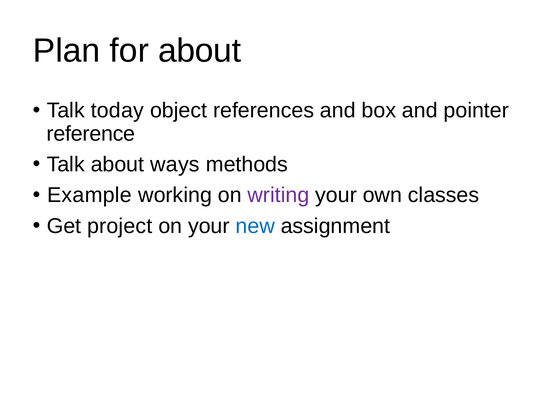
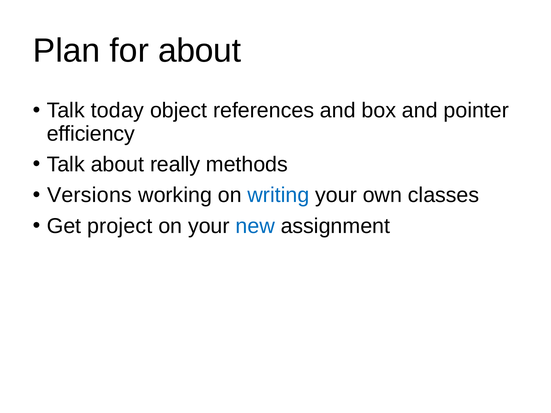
reference: reference -> efficiency
ways: ways -> really
Example: Example -> Versions
writing colour: purple -> blue
